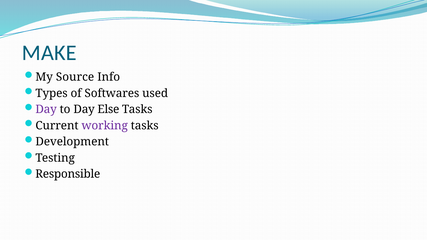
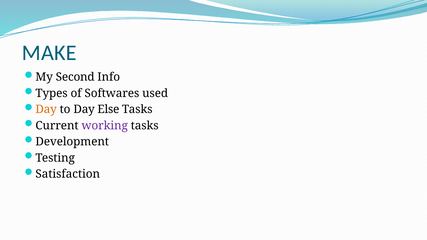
Source: Source -> Second
Day at (46, 109) colour: purple -> orange
Responsible: Responsible -> Satisfaction
